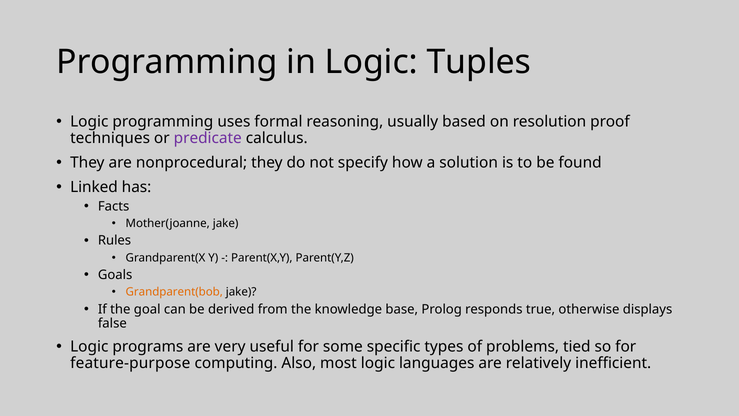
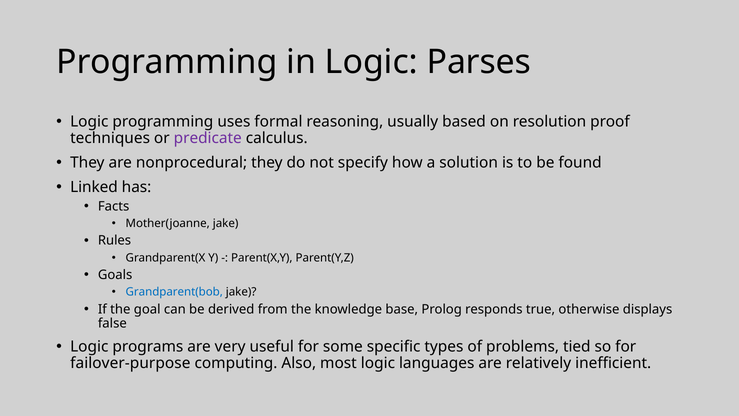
Tuples: Tuples -> Parses
Grandparent(bob colour: orange -> blue
feature-purpose: feature-purpose -> failover-purpose
